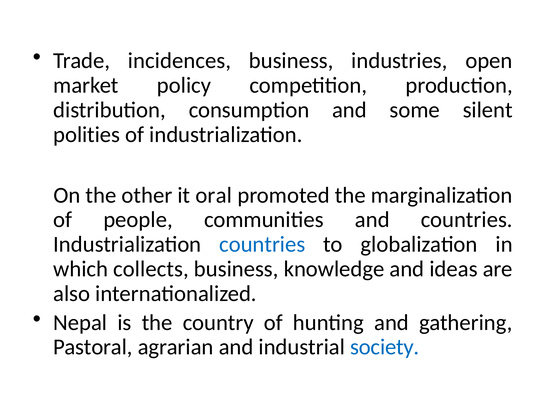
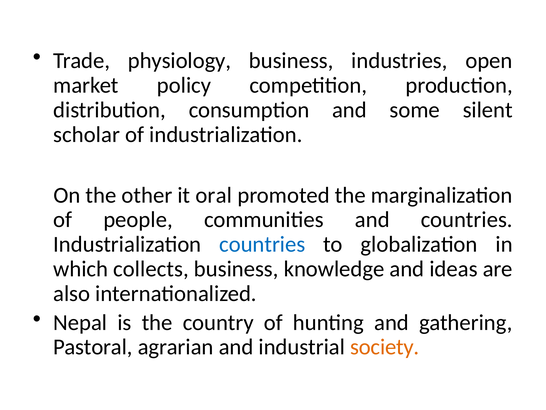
incidences: incidences -> physiology
polities: polities -> scholar
society colour: blue -> orange
